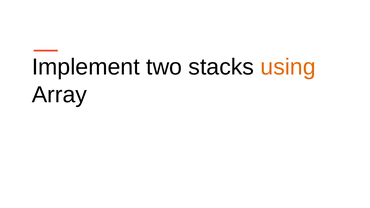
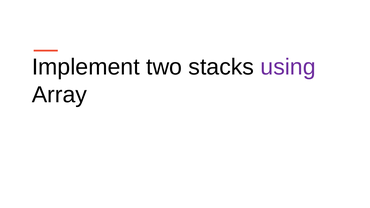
using colour: orange -> purple
